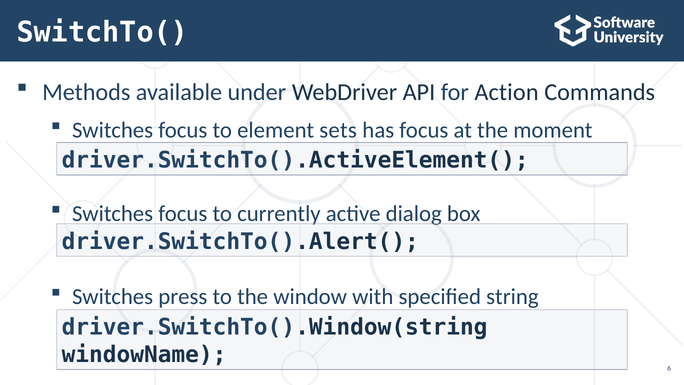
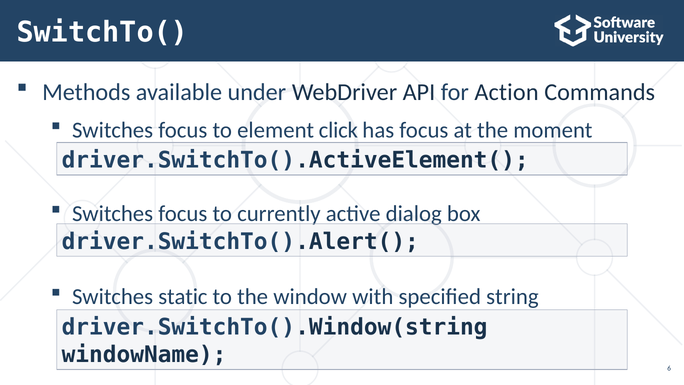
sets: sets -> click
press: press -> static
